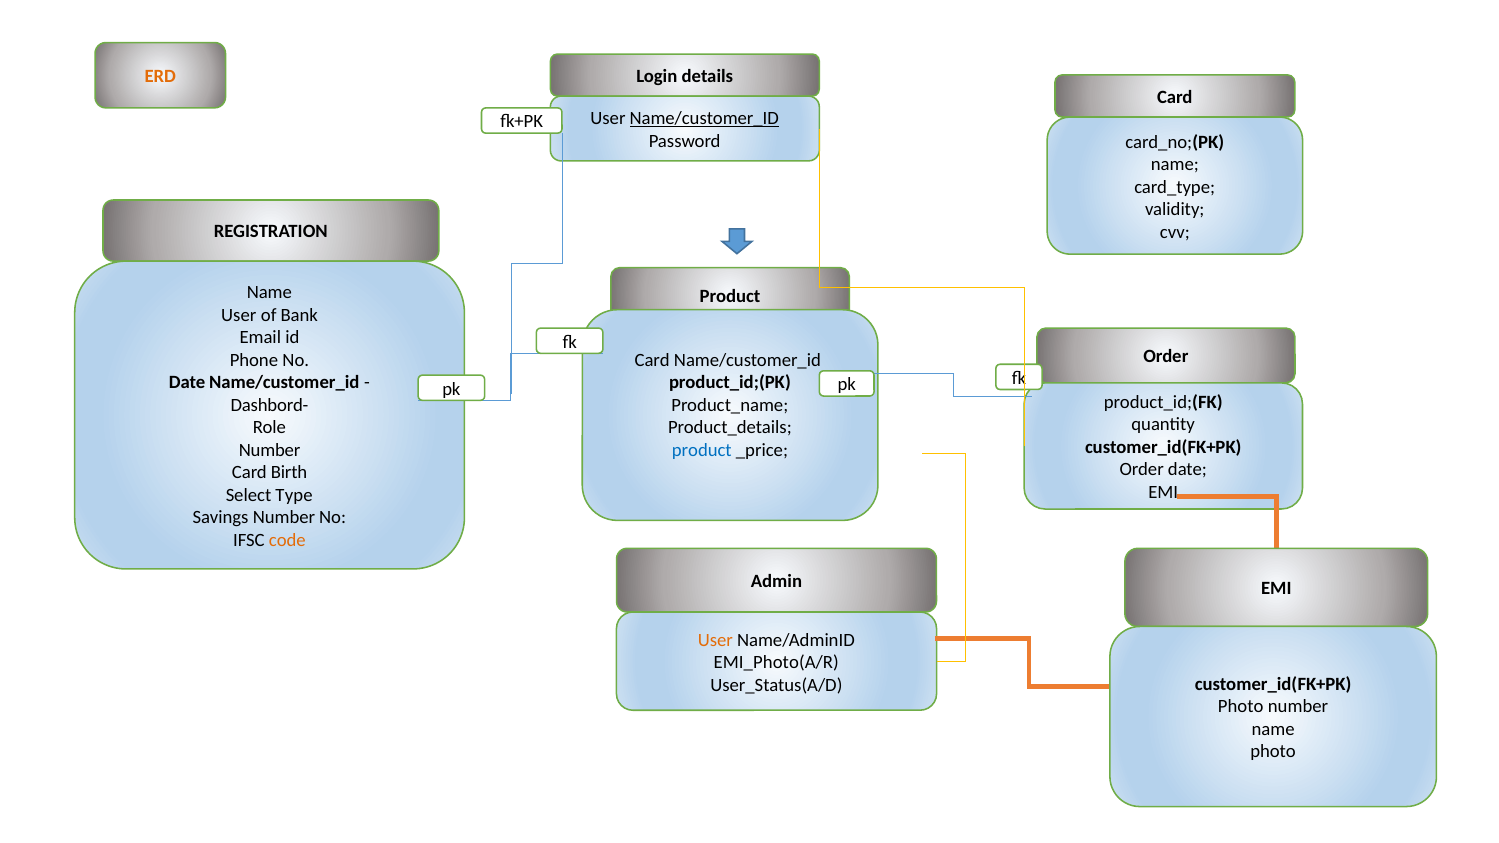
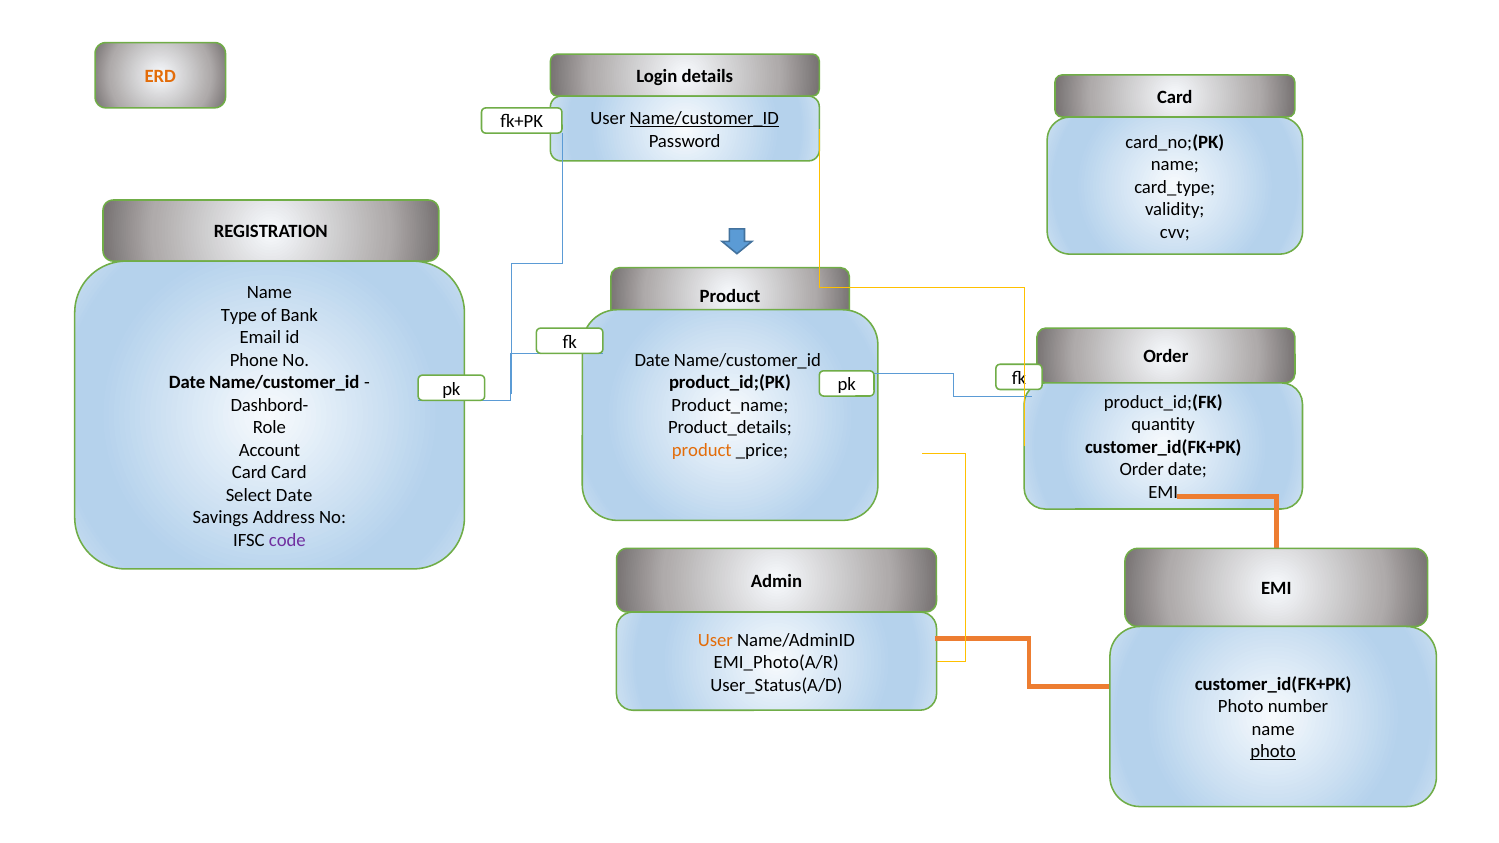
User at (239, 315): User -> Type
Card at (652, 360): Card -> Date
Number at (270, 450): Number -> Account
product at (702, 450) colour: blue -> orange
Card Birth: Birth -> Card
Select Type: Type -> Date
Savings Number: Number -> Address
code colour: orange -> purple
photo at (1273, 752) underline: none -> present
